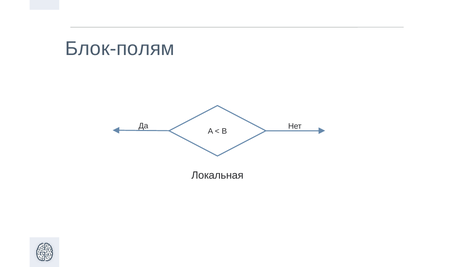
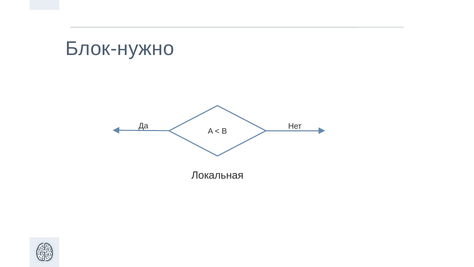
Блок-полям: Блок-полям -> Блок-нужно
